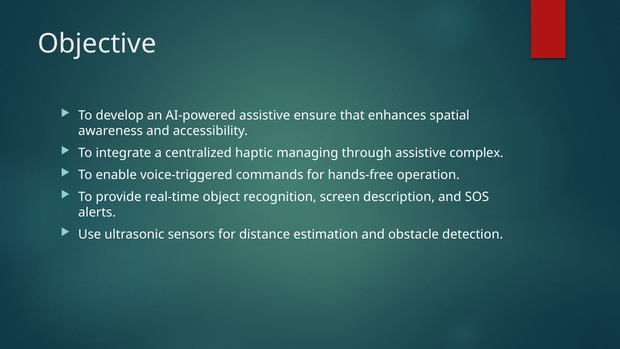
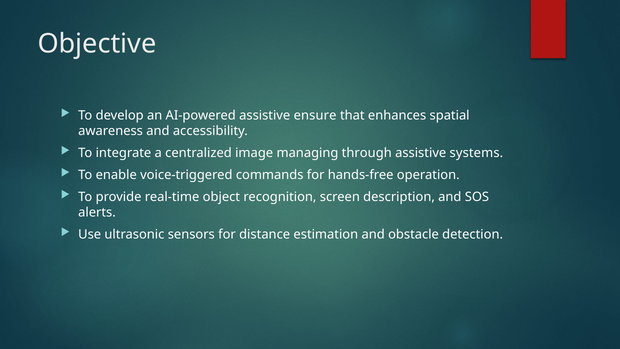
haptic: haptic -> image
complex: complex -> systems
